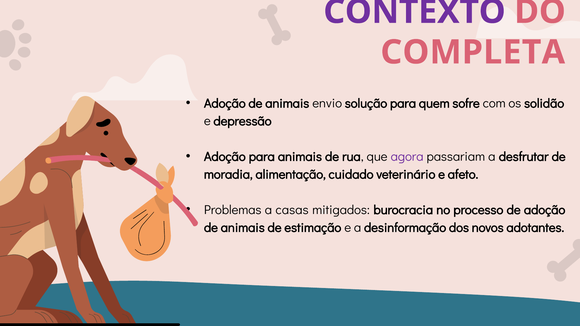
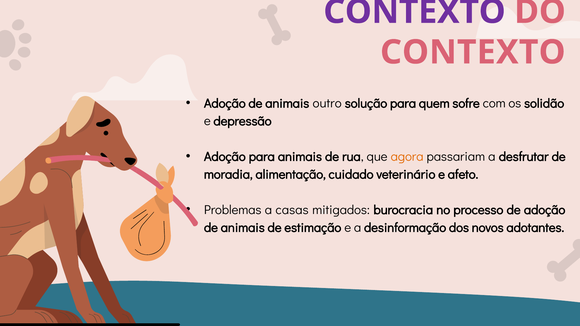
COMPLETA at (473, 52): COMPLETA -> CONTEXTO
envio: envio -> outro
agora colour: purple -> orange
